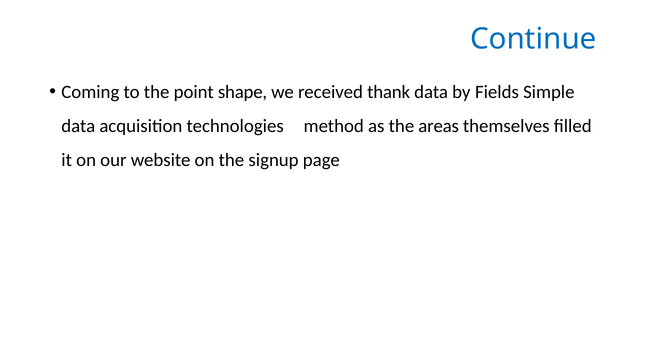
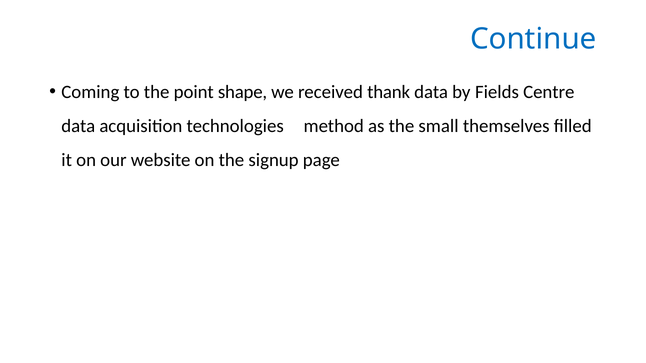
Simple: Simple -> Centre
areas: areas -> small
